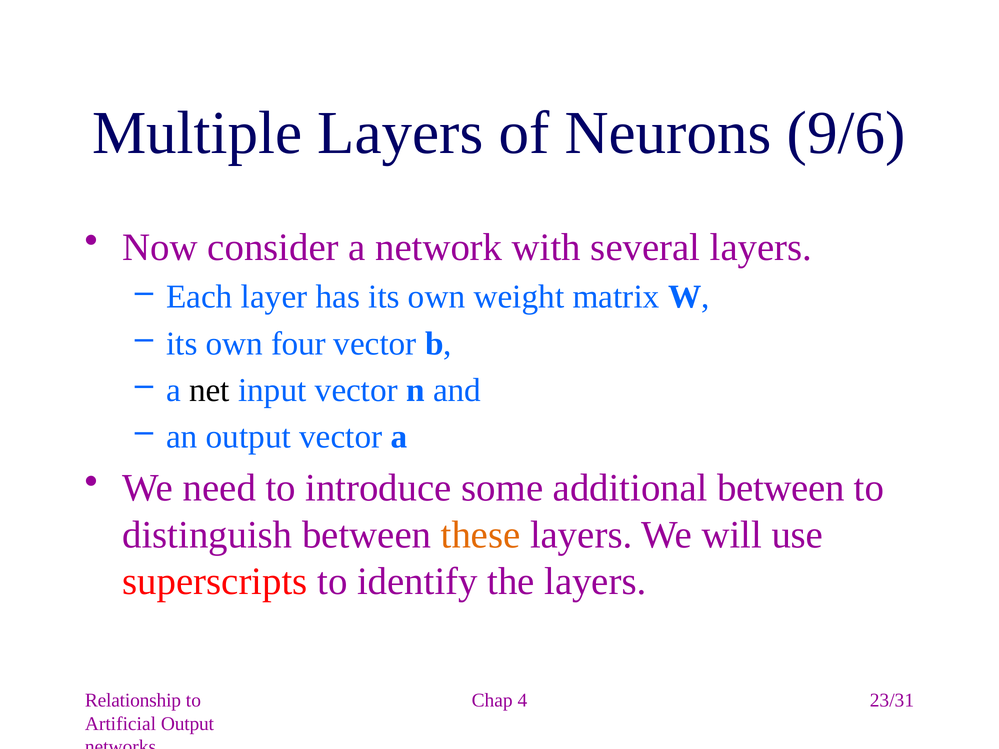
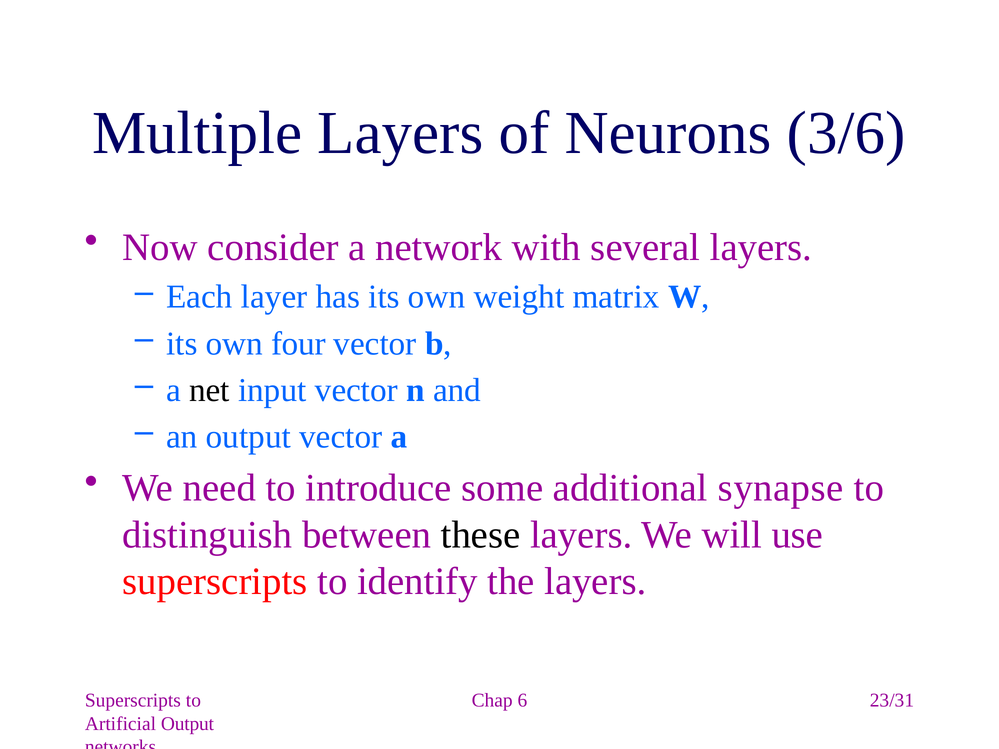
9/6: 9/6 -> 3/6
additional between: between -> synapse
these colour: orange -> black
Relationship at (133, 701): Relationship -> Superscripts
4: 4 -> 6
